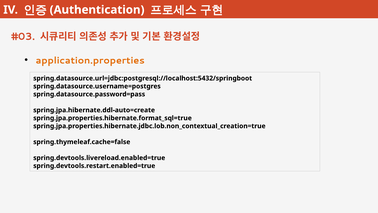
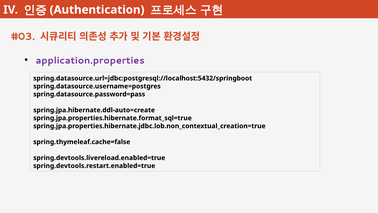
application.properties colour: orange -> purple
